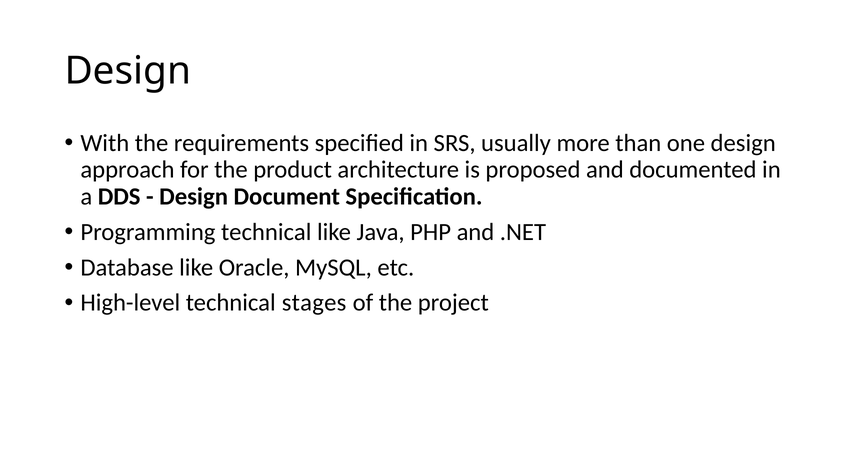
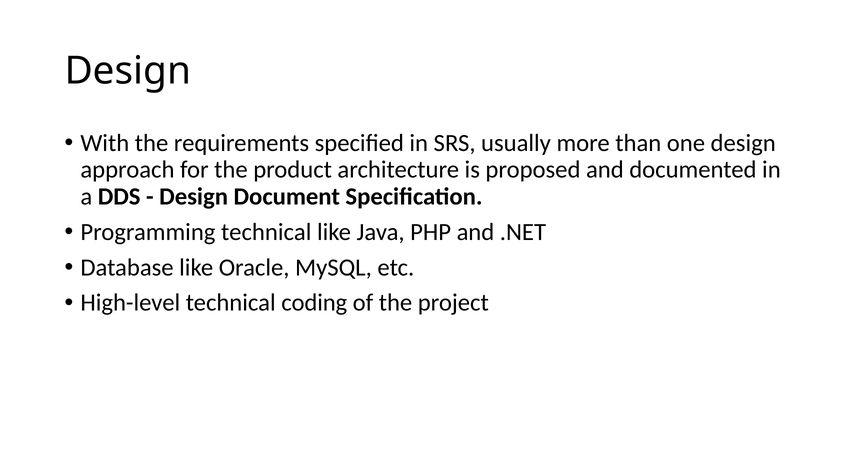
stages: stages -> coding
